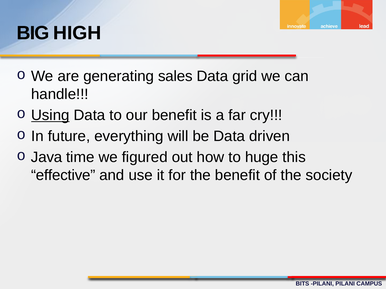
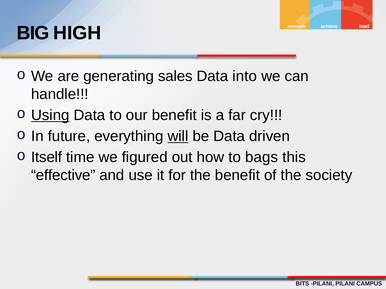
grid: grid -> into
will underline: none -> present
Java: Java -> Itself
huge: huge -> bags
